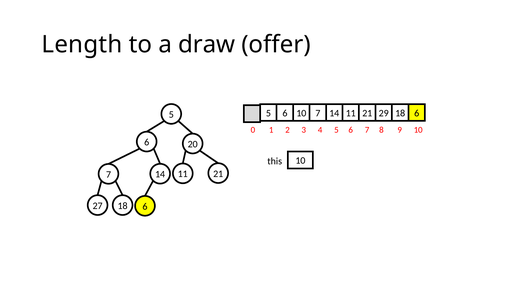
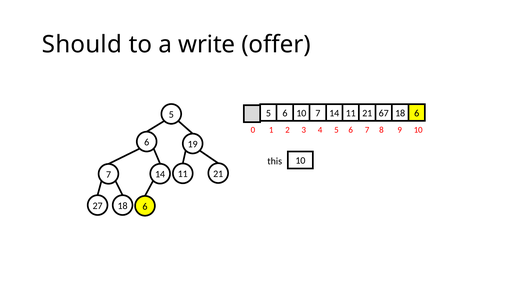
Length: Length -> Should
draw: draw -> write
29: 29 -> 67
20: 20 -> 19
